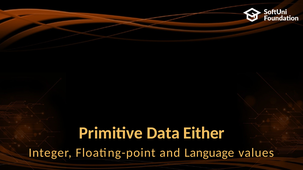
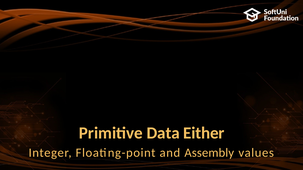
Language: Language -> Assembly
